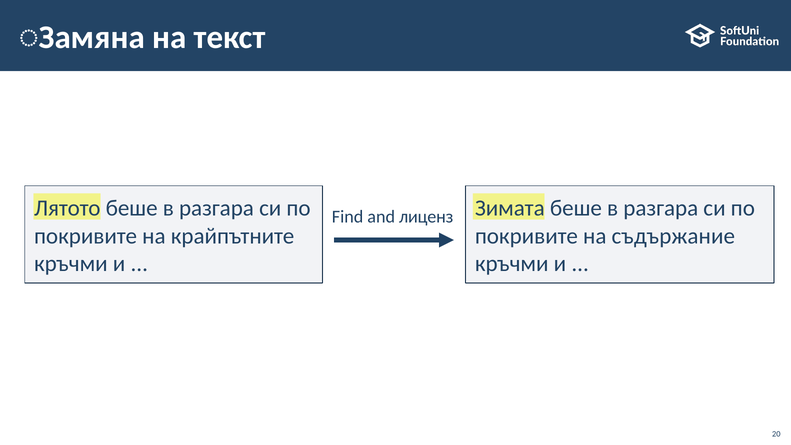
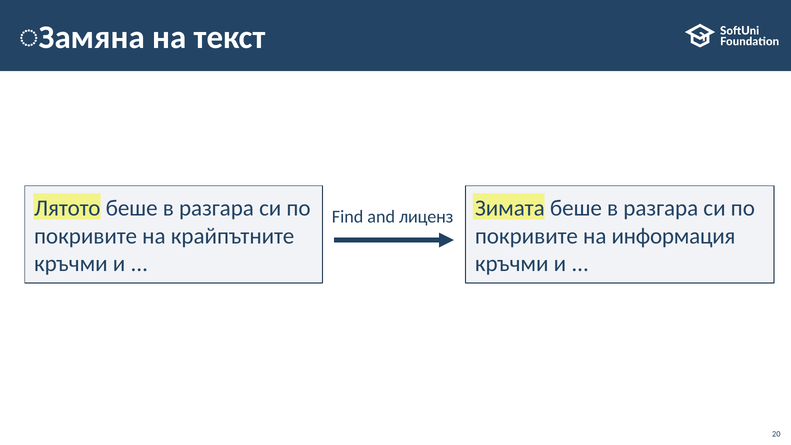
съдържание: съдържание -> информация
